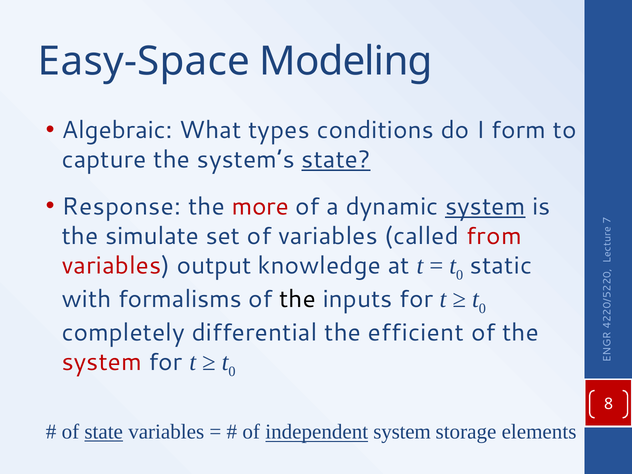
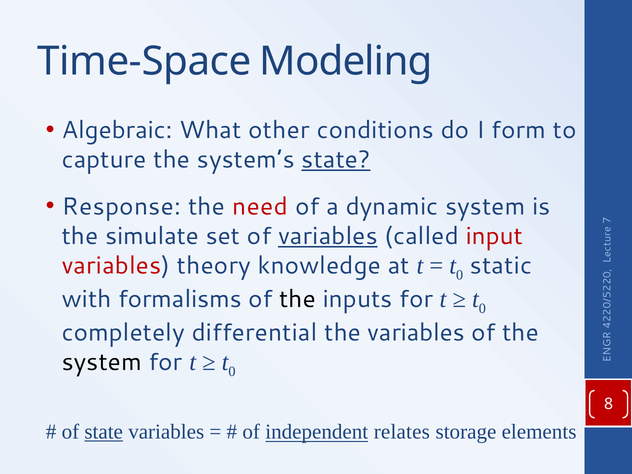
Easy-Space: Easy-Space -> Time-Space
types: types -> other
more: more -> need
system at (485, 206) underline: present -> none
variables at (328, 236) underline: none -> present
from: from -> input
output: output -> theory
the efficient: efficient -> variables
system at (102, 362) colour: red -> black
independent system: system -> relates
